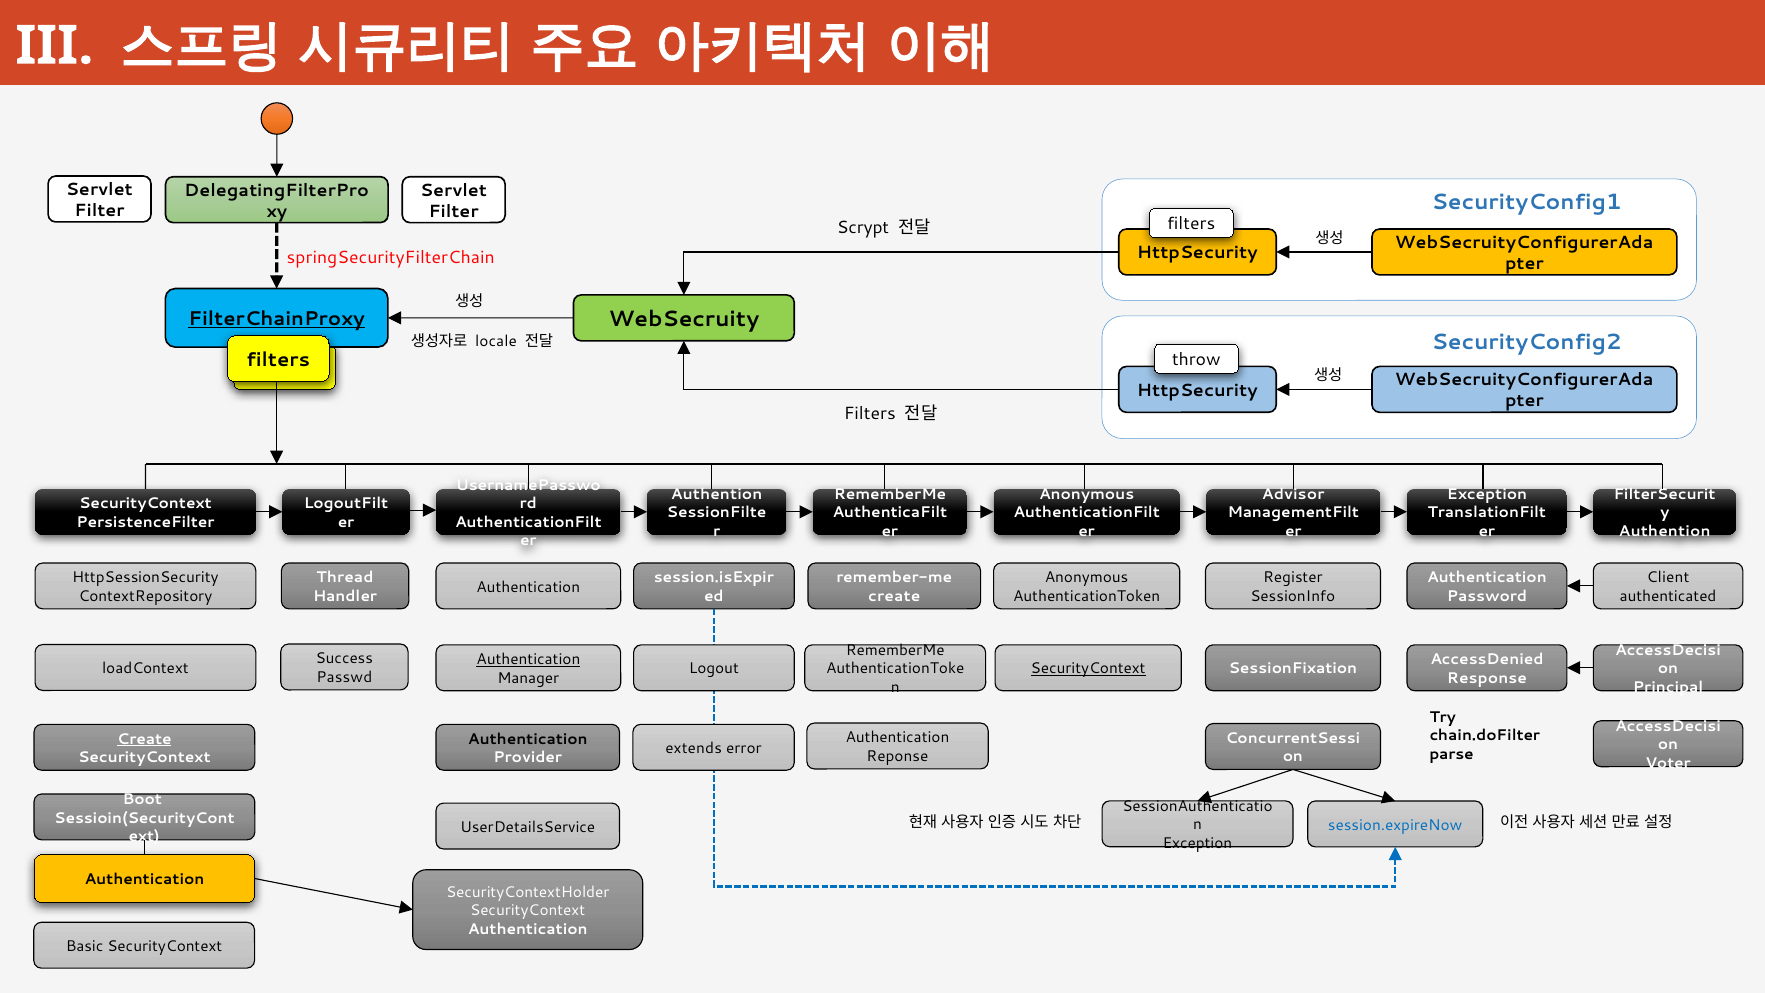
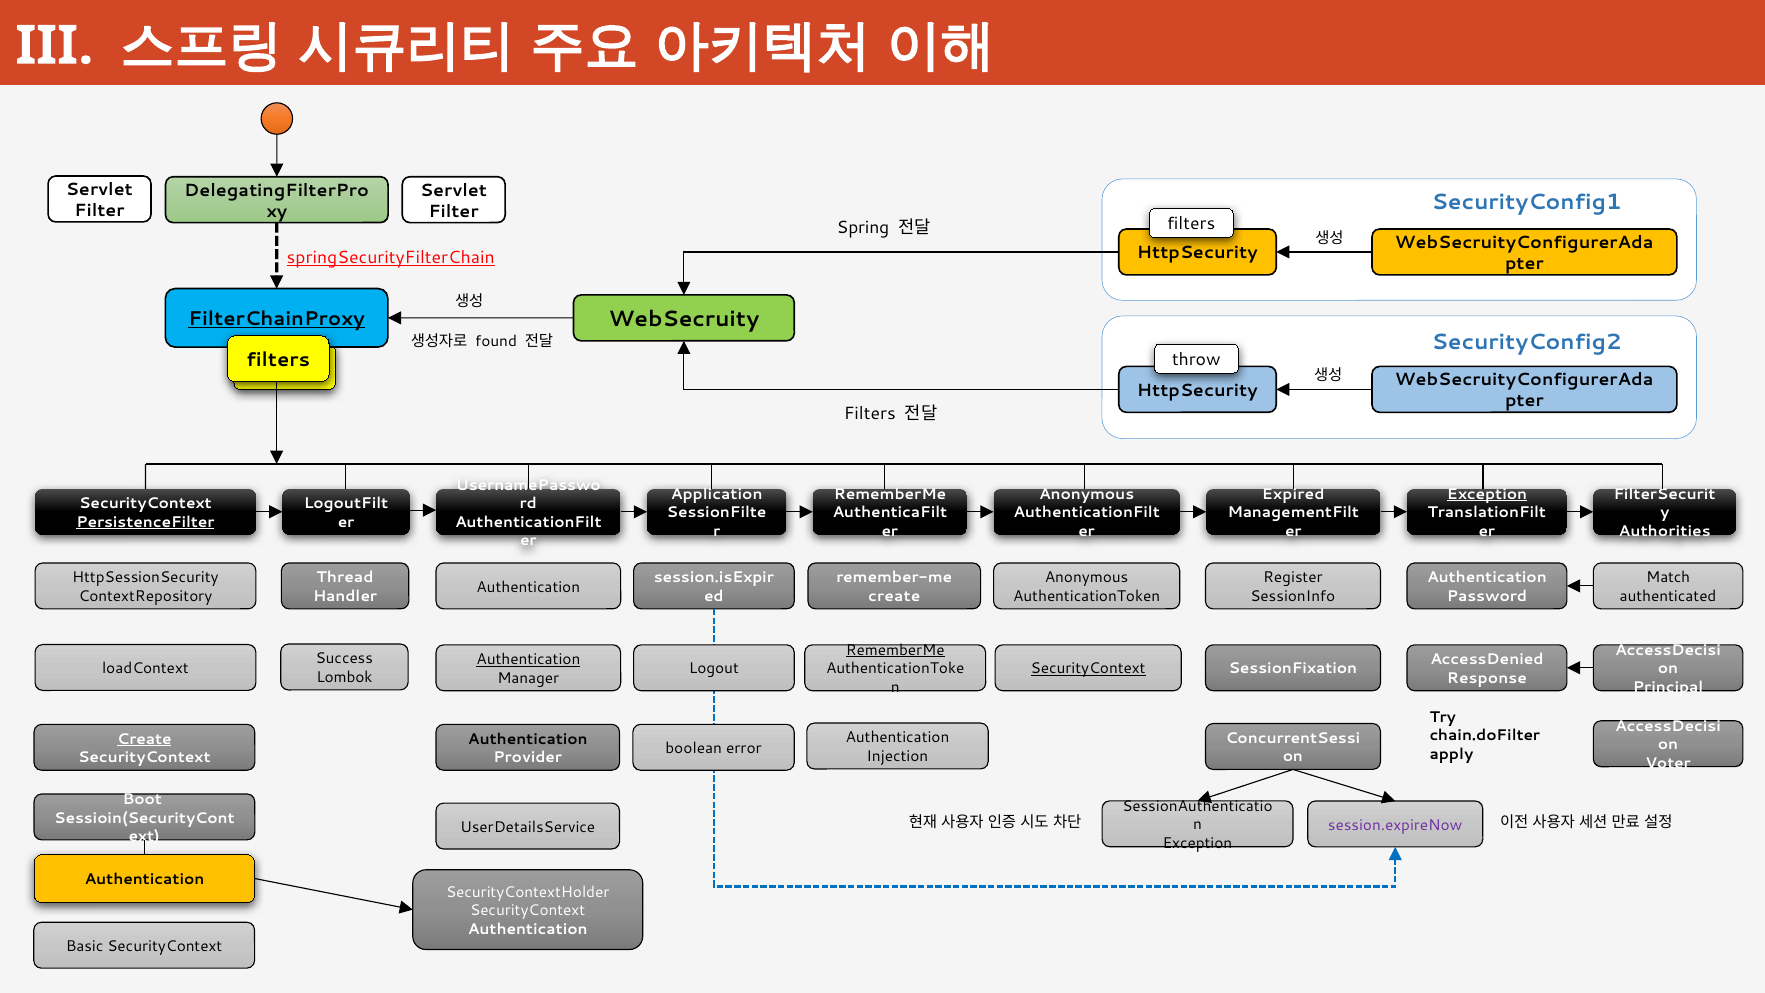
Scrypt: Scrypt -> Spring
springSecurityFilterChain underline: none -> present
locale: locale -> found
Authention at (717, 494): Authention -> Application
Advisor: Advisor -> Expired
Exception at (1487, 494) underline: none -> present
PersistenceFilter underline: none -> present
Authention at (1665, 531): Authention -> Authorities
Client: Client -> Match
RememberMe at (895, 650) underline: none -> present
Passwd: Passwd -> Lombok
extends: extends -> boolean
parse: parse -> apply
Reponse: Reponse -> Injection
session.expireNow colour: blue -> purple
